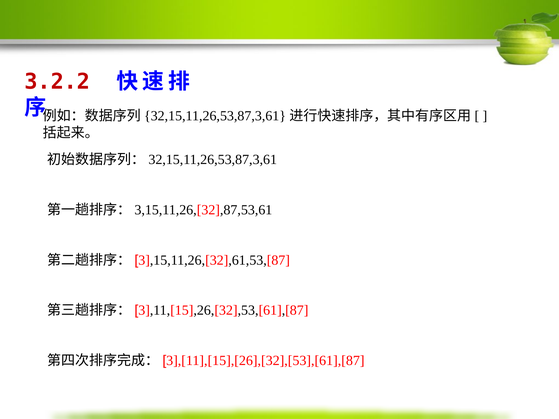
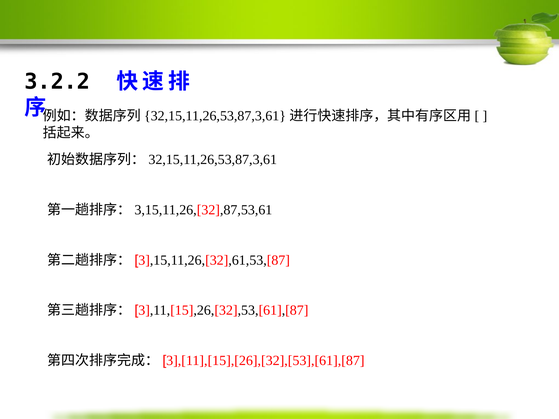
3.2.2 colour: red -> black
